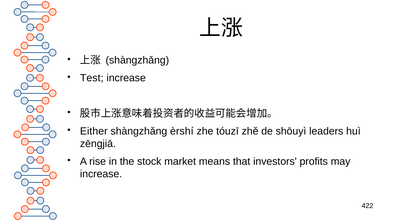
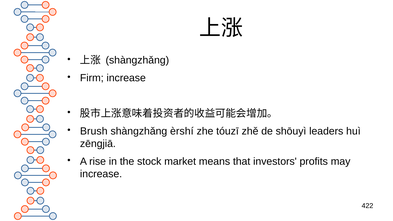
Test: Test -> Firm
Either: Either -> Brush
